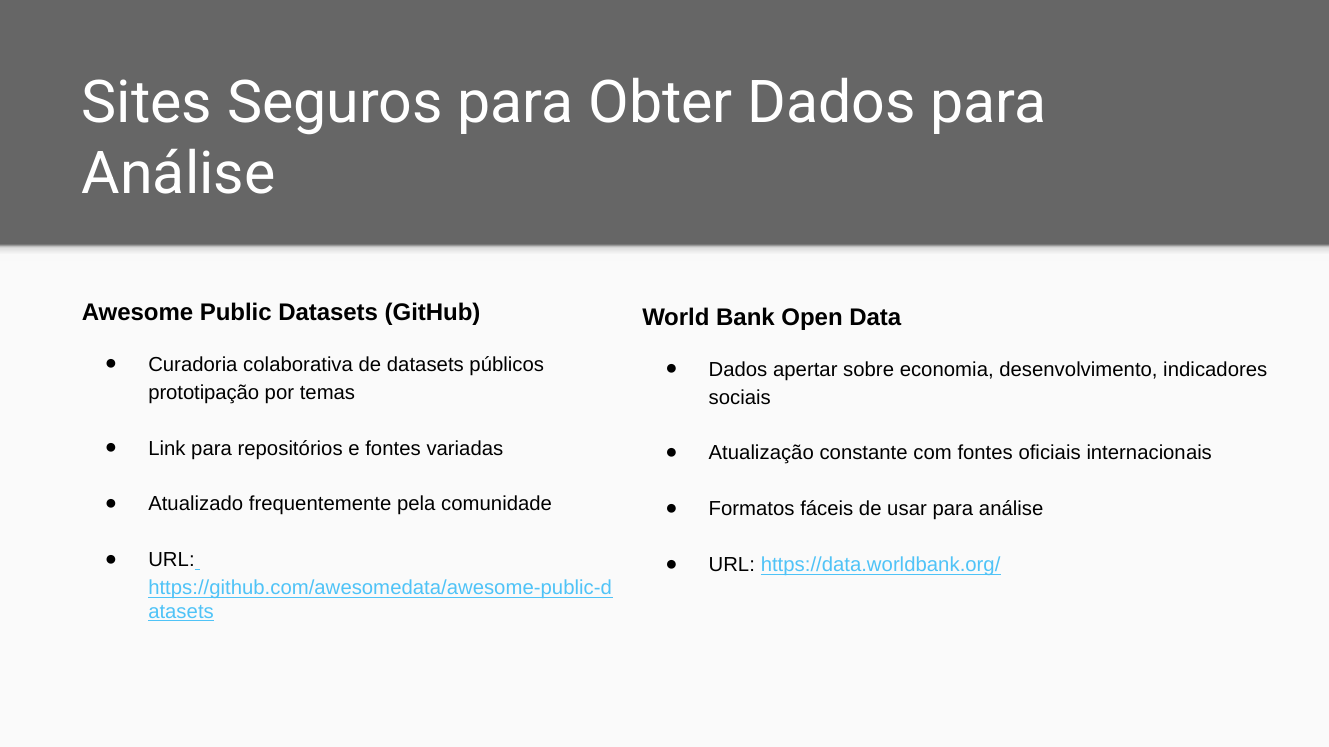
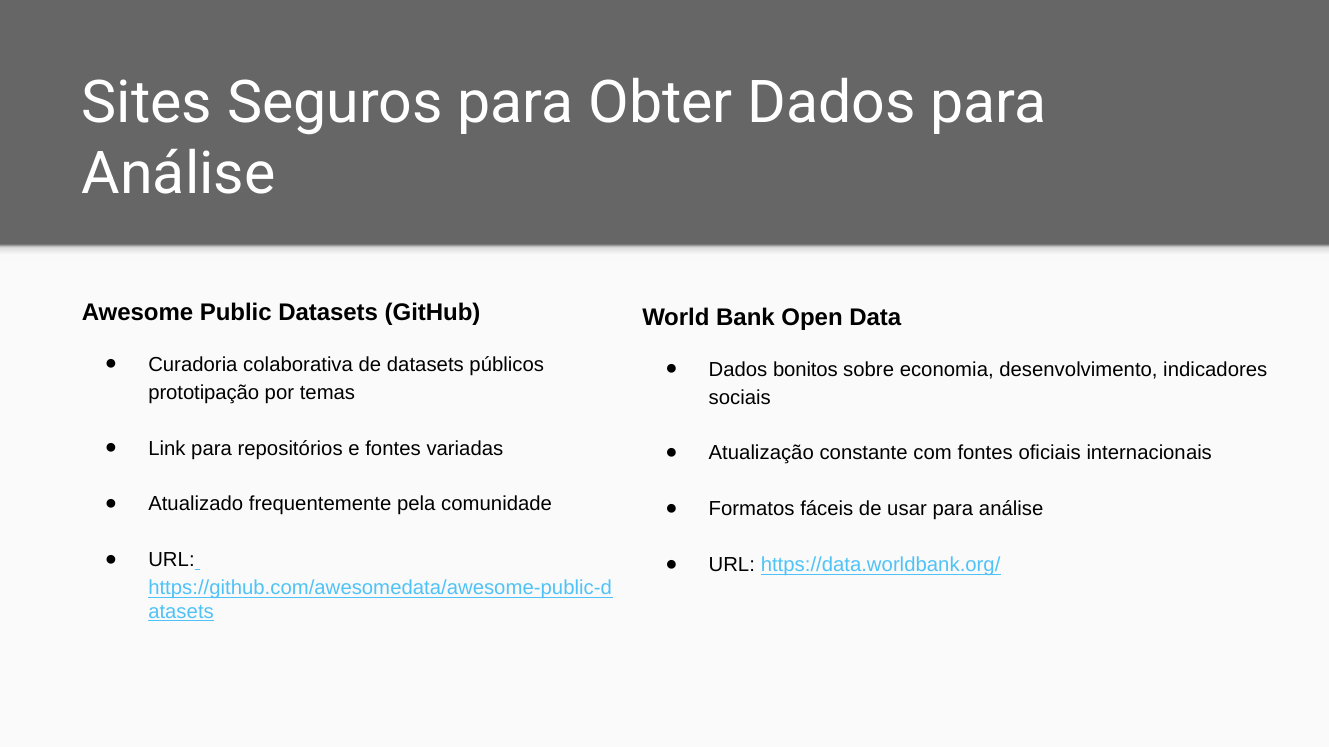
apertar: apertar -> bonitos
